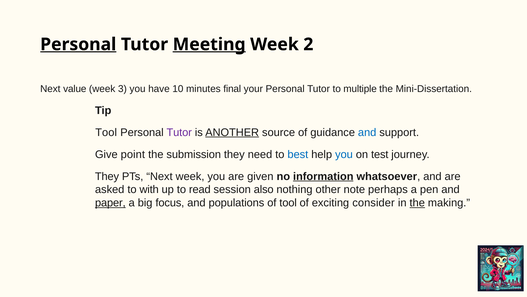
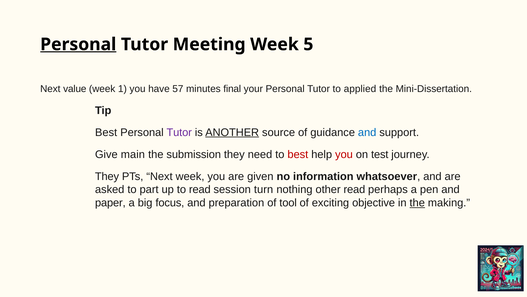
Meeting underline: present -> none
2: 2 -> 5
3: 3 -> 1
10: 10 -> 57
multiple: multiple -> applied
Tool at (106, 132): Tool -> Best
point: point -> main
best at (298, 154) colour: blue -> red
you at (344, 154) colour: blue -> red
information underline: present -> none
with: with -> part
also: also -> turn
other note: note -> read
paper underline: present -> none
populations: populations -> preparation
consider: consider -> objective
